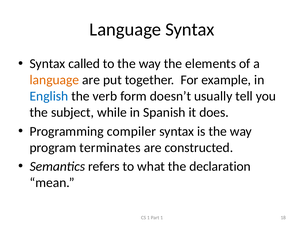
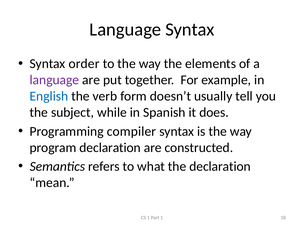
called: called -> order
language at (54, 80) colour: orange -> purple
program terminates: terminates -> declaration
